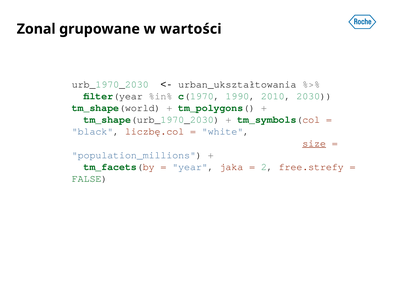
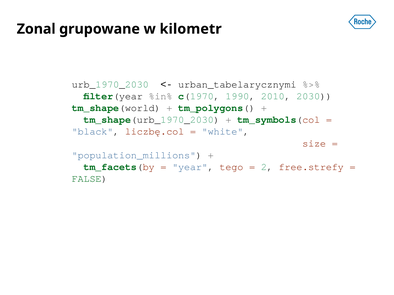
wartości: wartości -> kilometr
urban_ukształtowania: urban_ukształtowania -> urban_tabelarycznymi
size underline: present -> none
jaka: jaka -> tego
